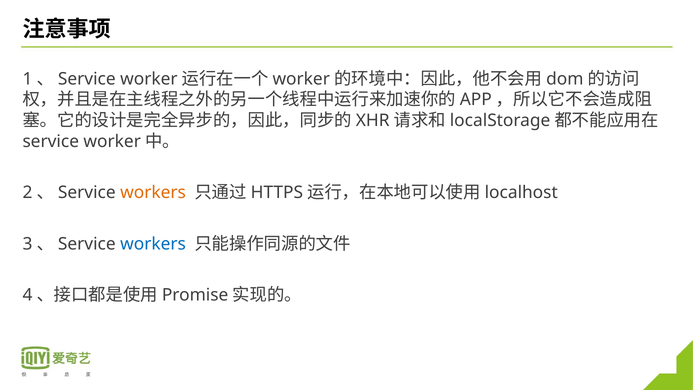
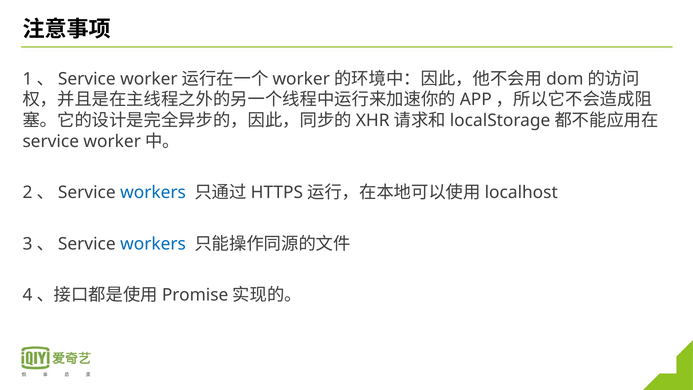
workers at (153, 192) colour: orange -> blue
